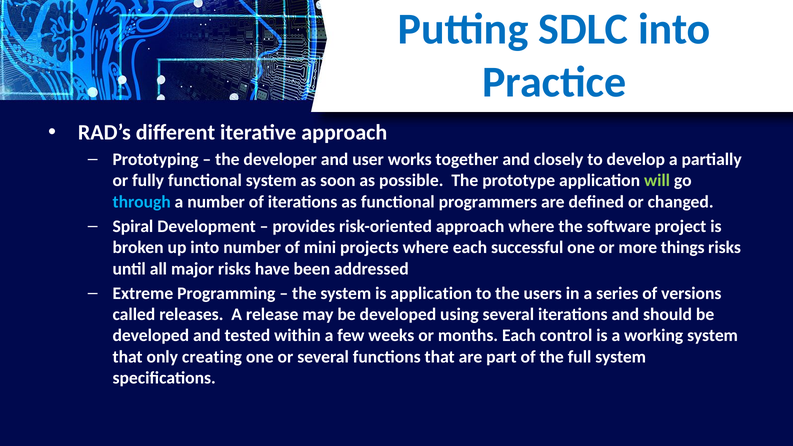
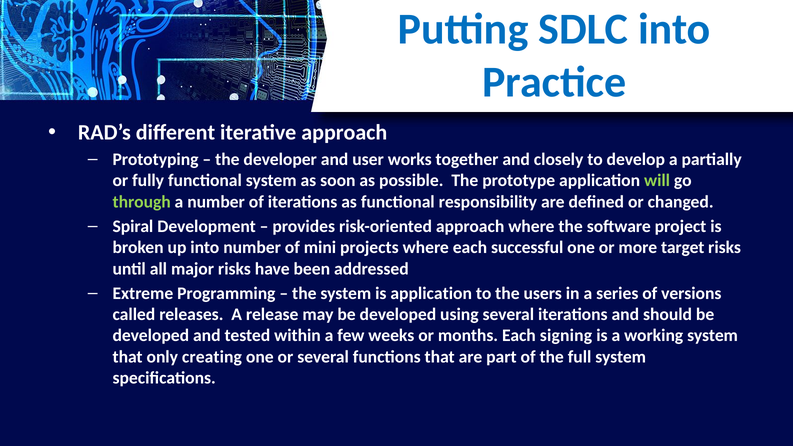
through colour: light blue -> light green
programmers: programmers -> responsibility
things: things -> target
control: control -> signing
